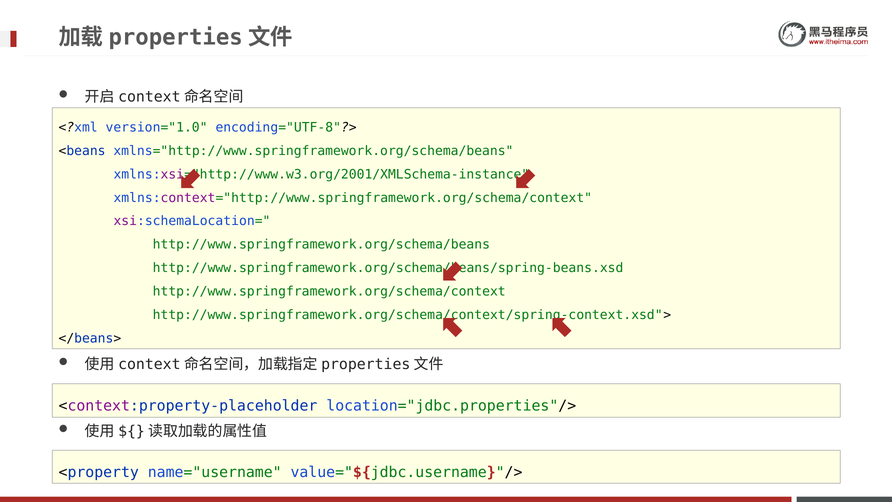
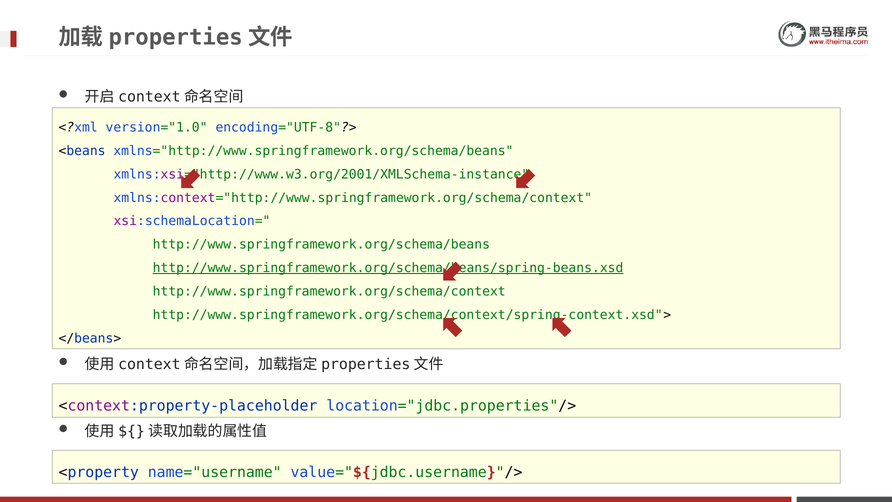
http://www.springframework.org/schema/beans/spring-beans.xsd underline: none -> present
